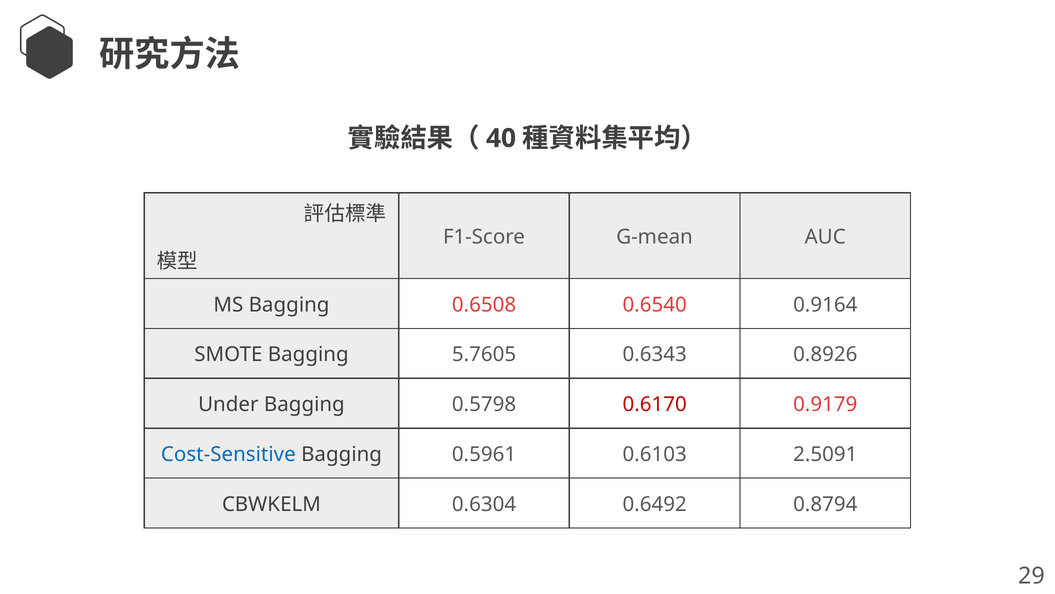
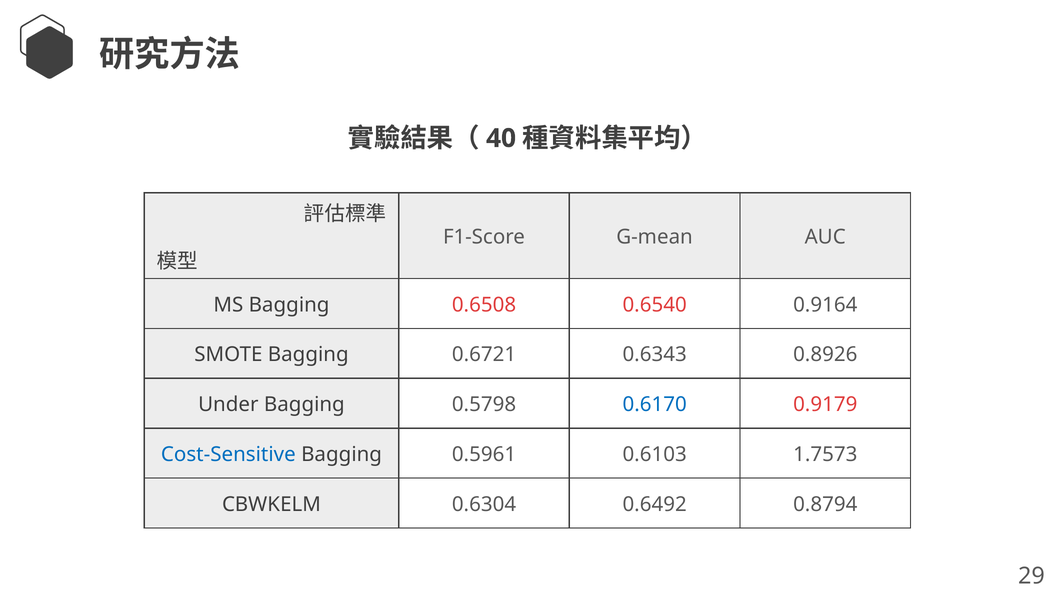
5.7605: 5.7605 -> 0.6721
0.6170 colour: red -> blue
2.5091: 2.5091 -> 1.7573
